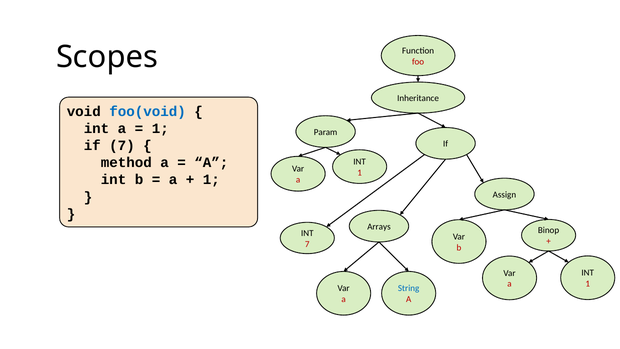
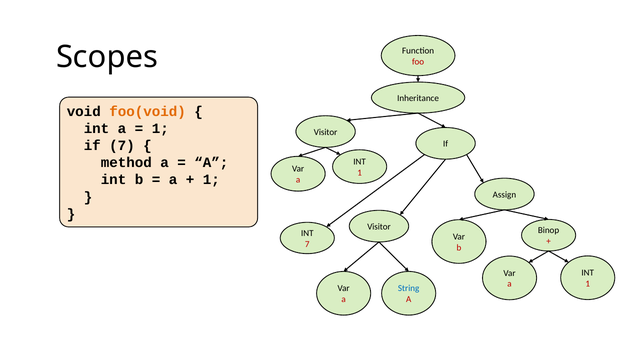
foo(void colour: blue -> orange
Param at (326, 132): Param -> Visitor
Arrays at (379, 227): Arrays -> Visitor
